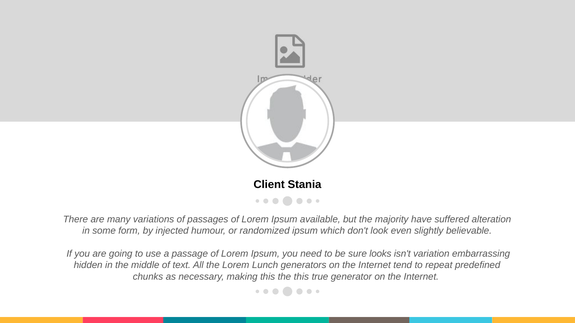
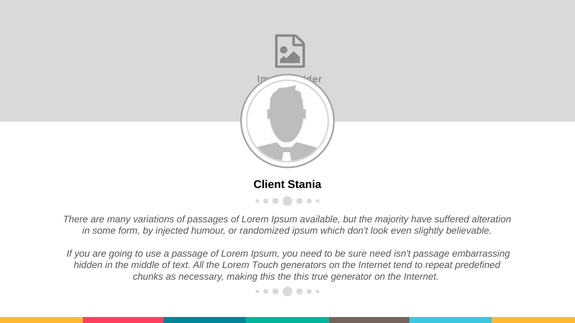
sure looks: looks -> need
isn't variation: variation -> passage
Lunch: Lunch -> Touch
